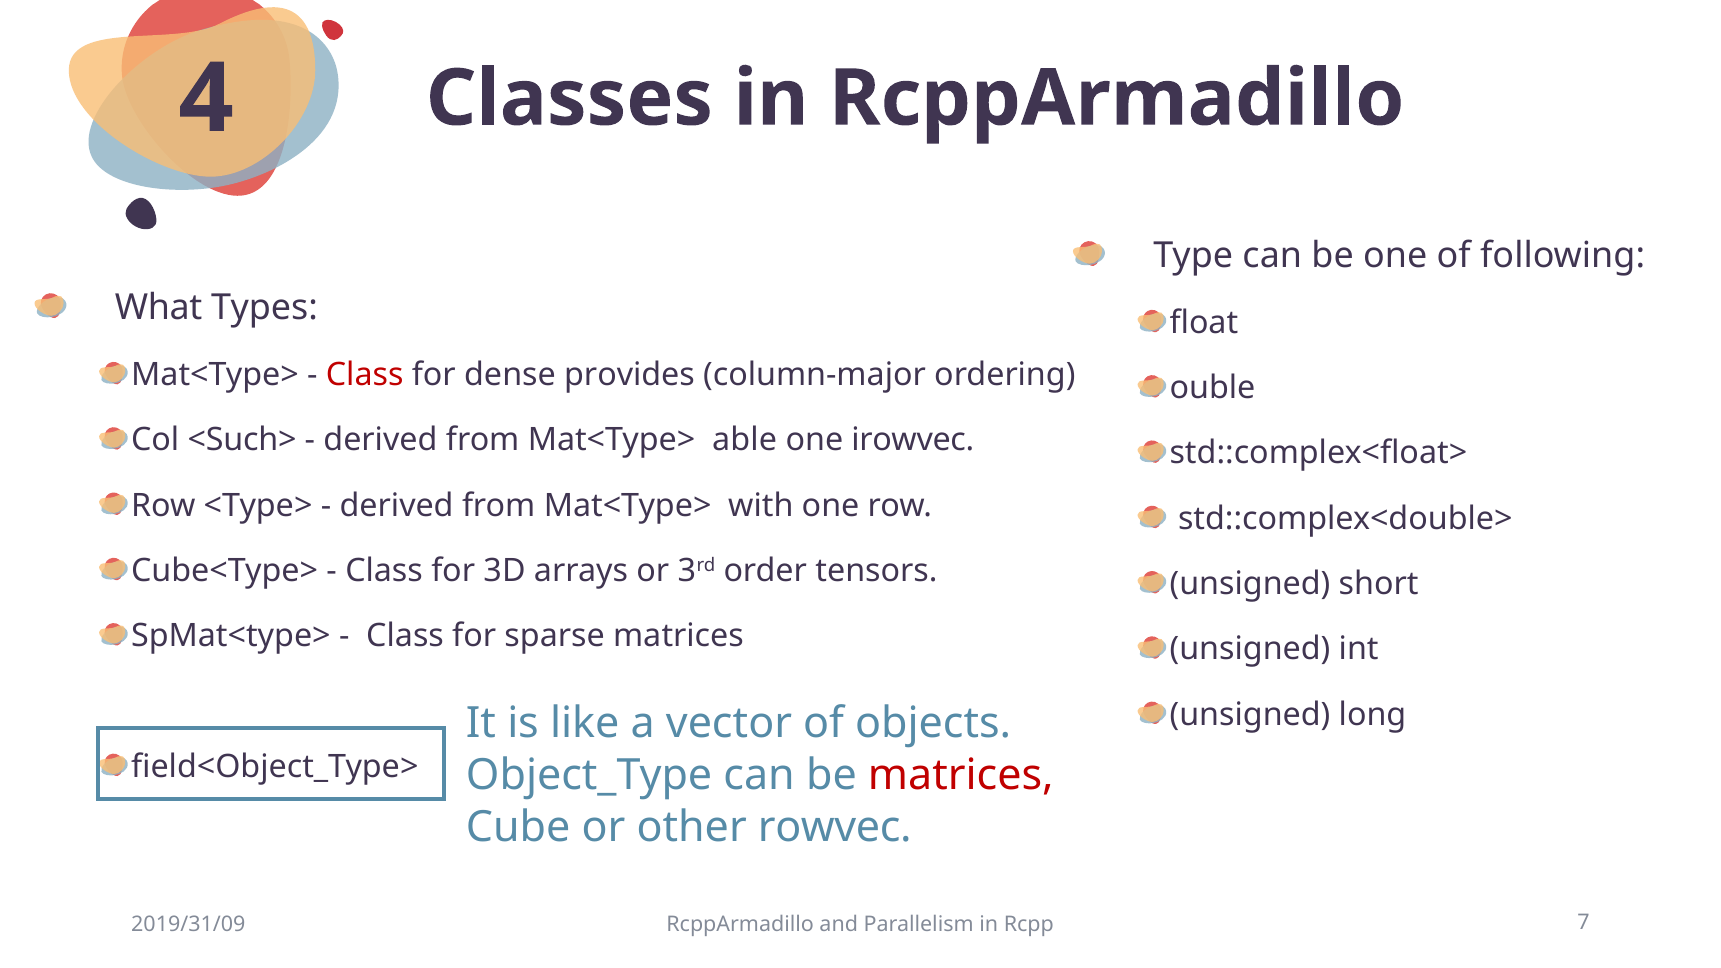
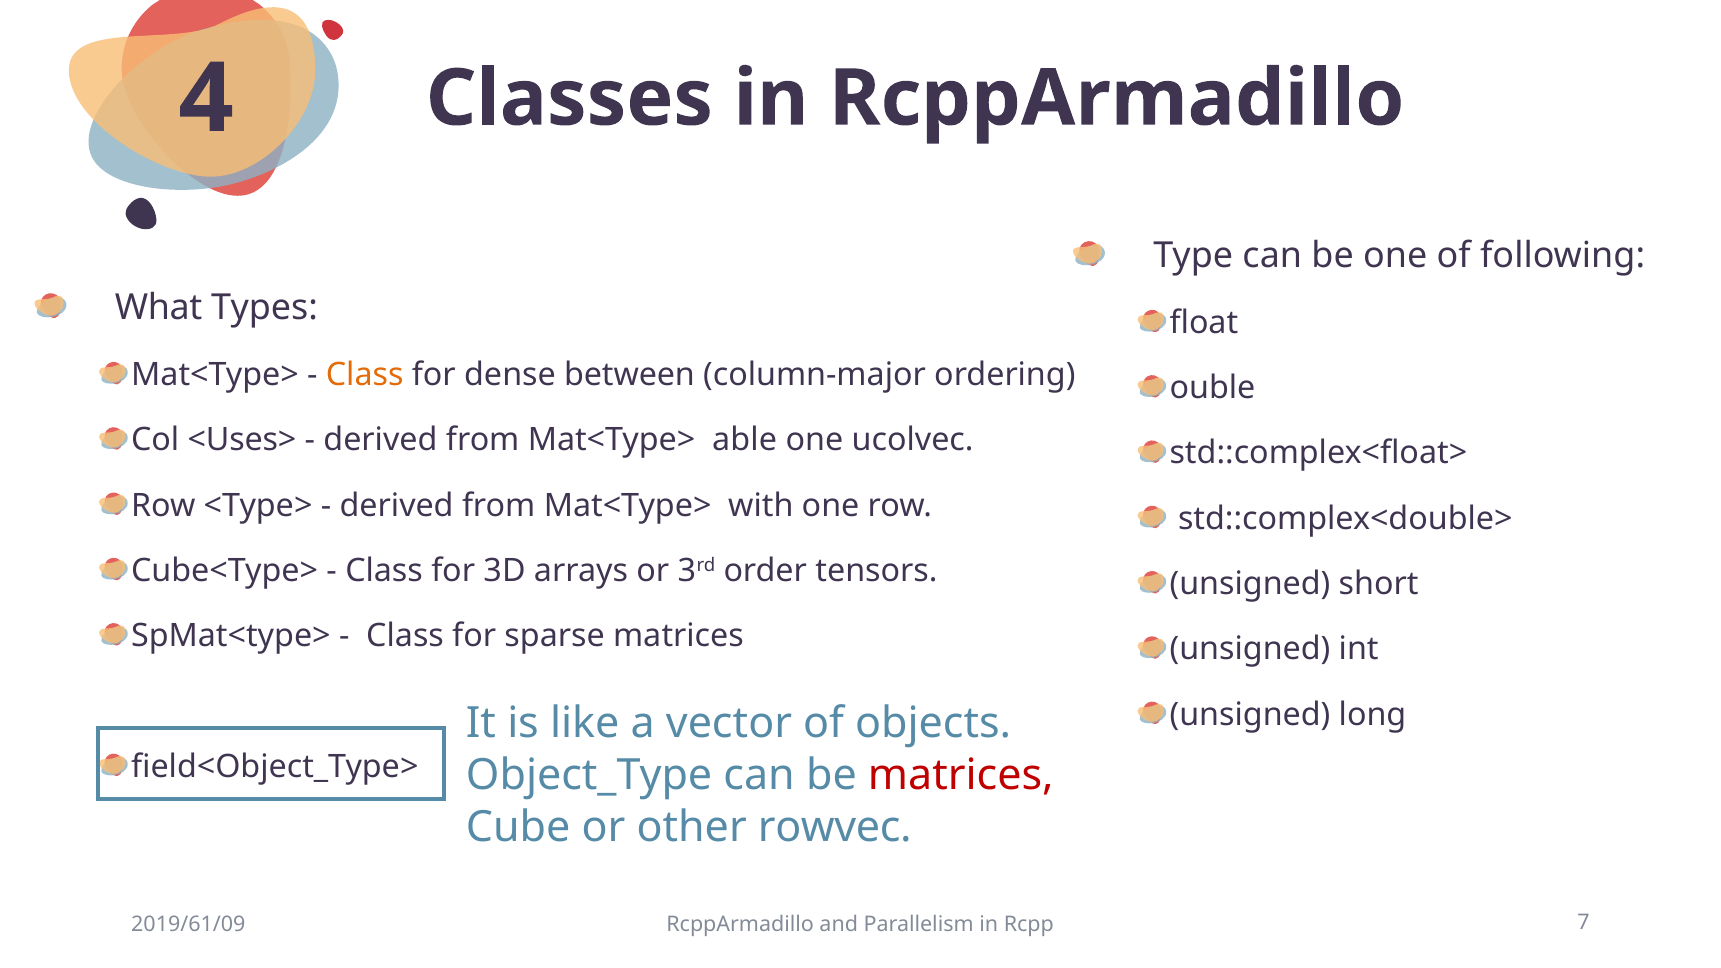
Class at (365, 375) colour: red -> orange
provides: provides -> between
<Such>: <Such> -> <Uses>
irowvec: irowvec -> ucolvec
2019/31/09: 2019/31/09 -> 2019/61/09
